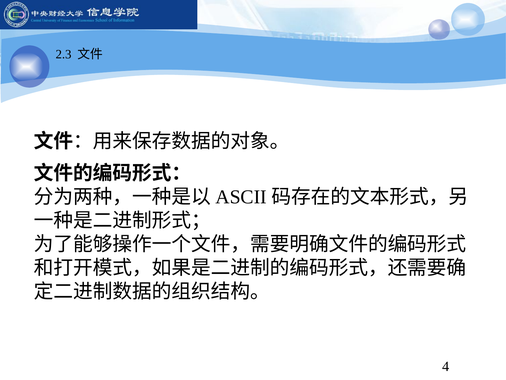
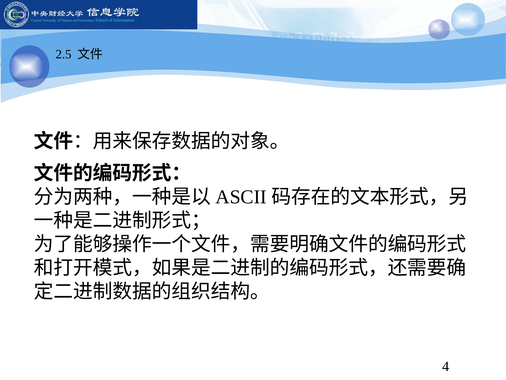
2.3: 2.3 -> 2.5
